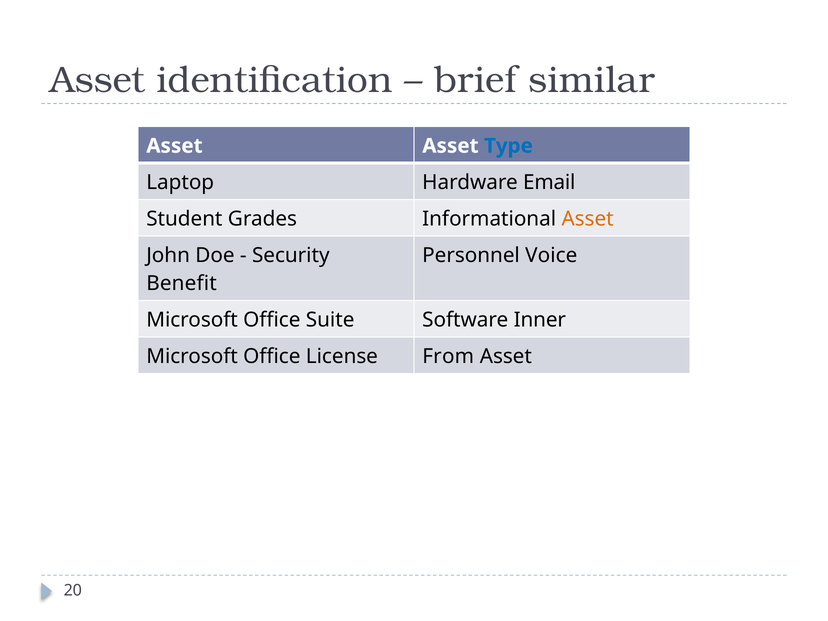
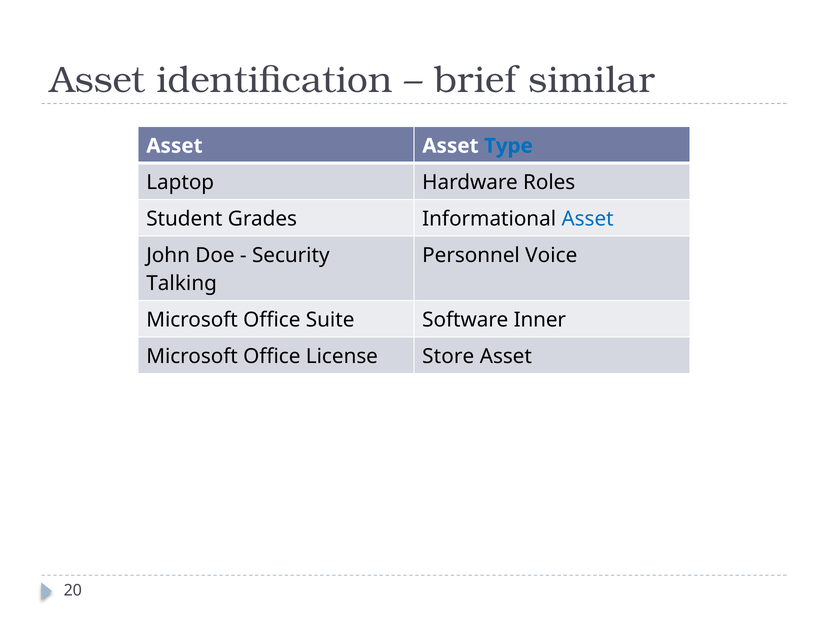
Email: Email -> Roles
Asset at (588, 219) colour: orange -> blue
Benefit: Benefit -> Talking
From: From -> Store
